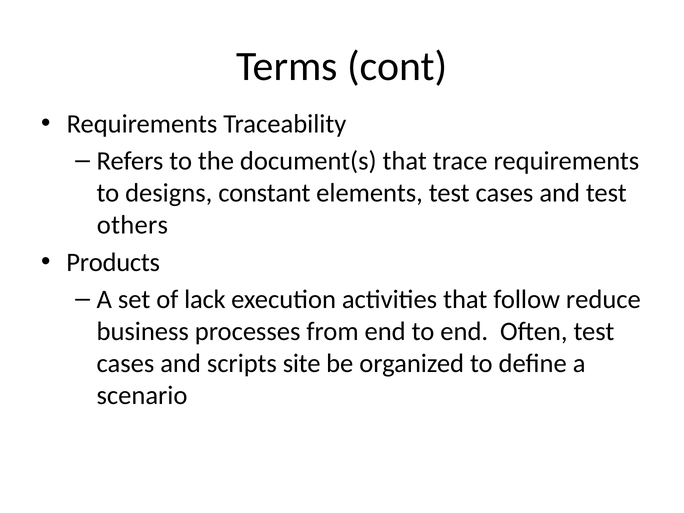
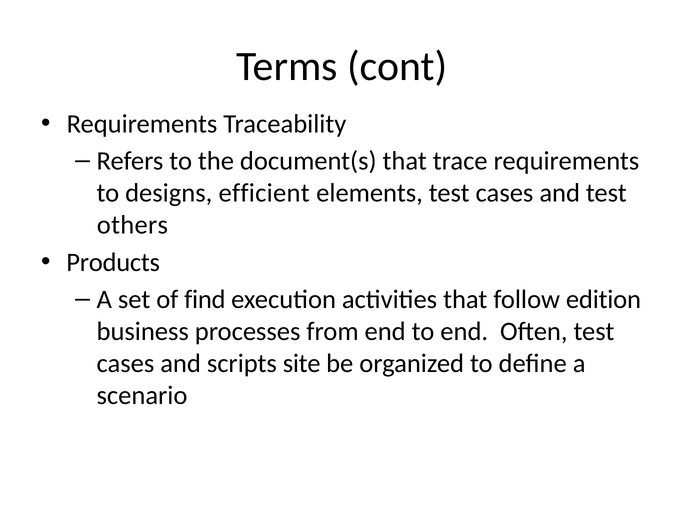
constant: constant -> efficient
lack: lack -> find
reduce: reduce -> edition
